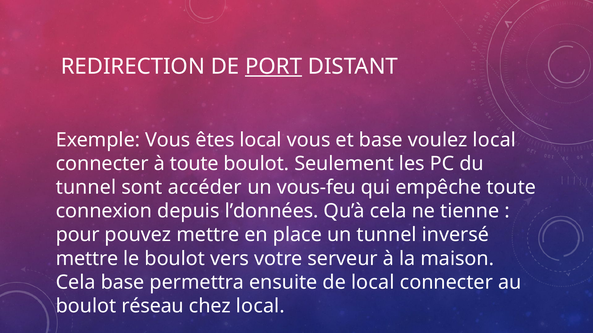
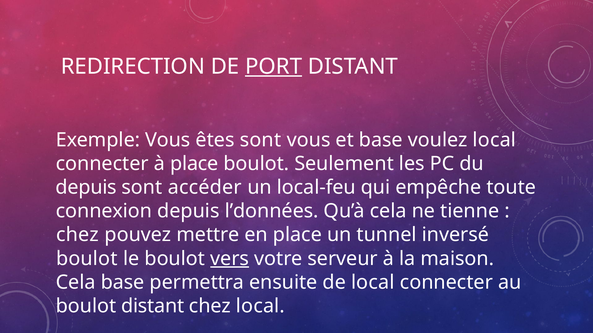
êtes local: local -> sont
à toute: toute -> place
tunnel at (86, 188): tunnel -> depuis
vous-feu: vous-feu -> local-feu
pour at (78, 235): pour -> chez
mettre at (87, 259): mettre -> boulot
vers underline: none -> present
boulot réseau: réseau -> distant
